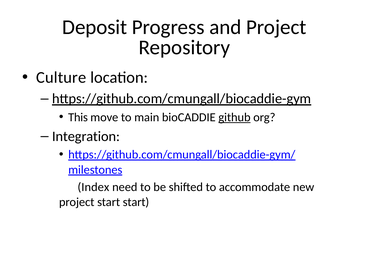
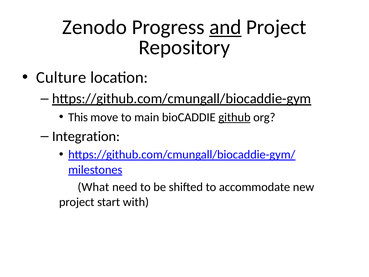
Deposit: Deposit -> Zenodo
and underline: none -> present
Index: Index -> What
start start: start -> with
